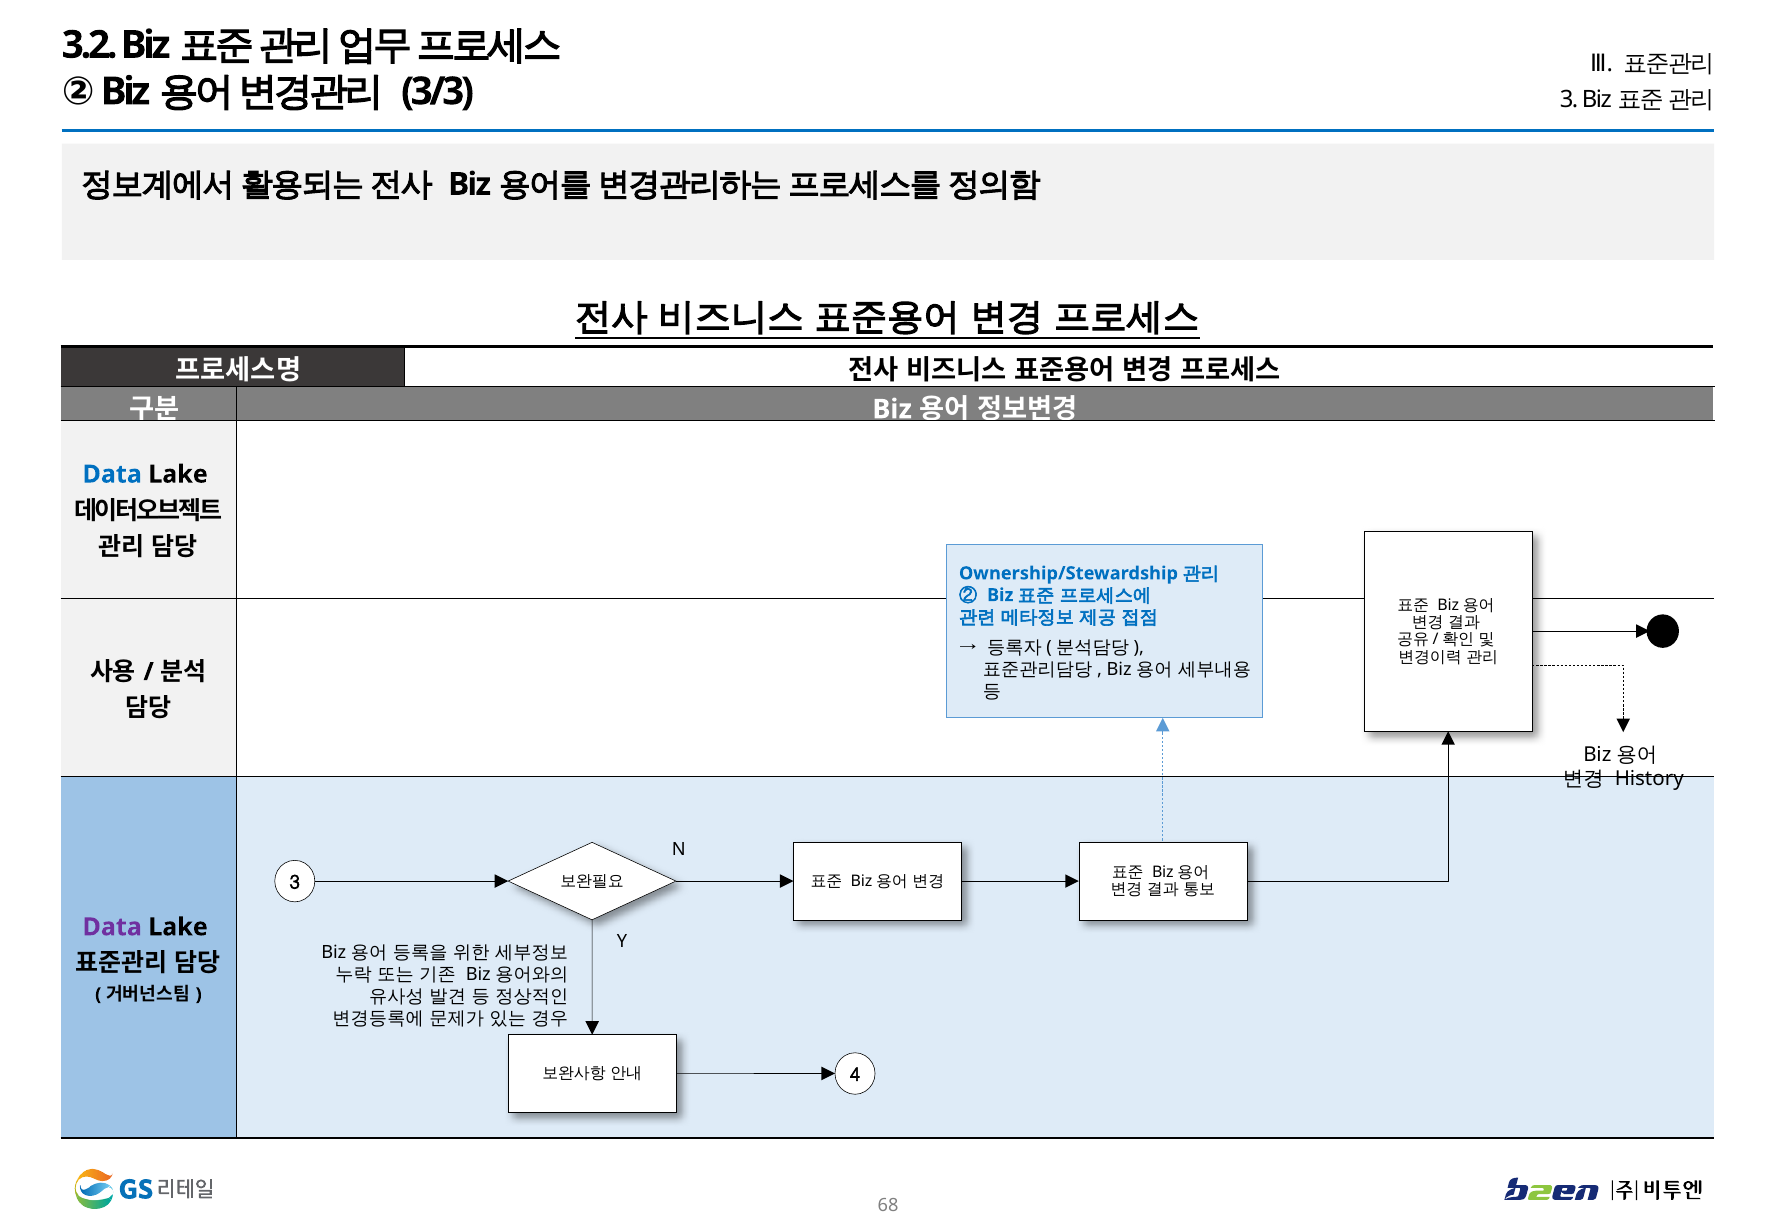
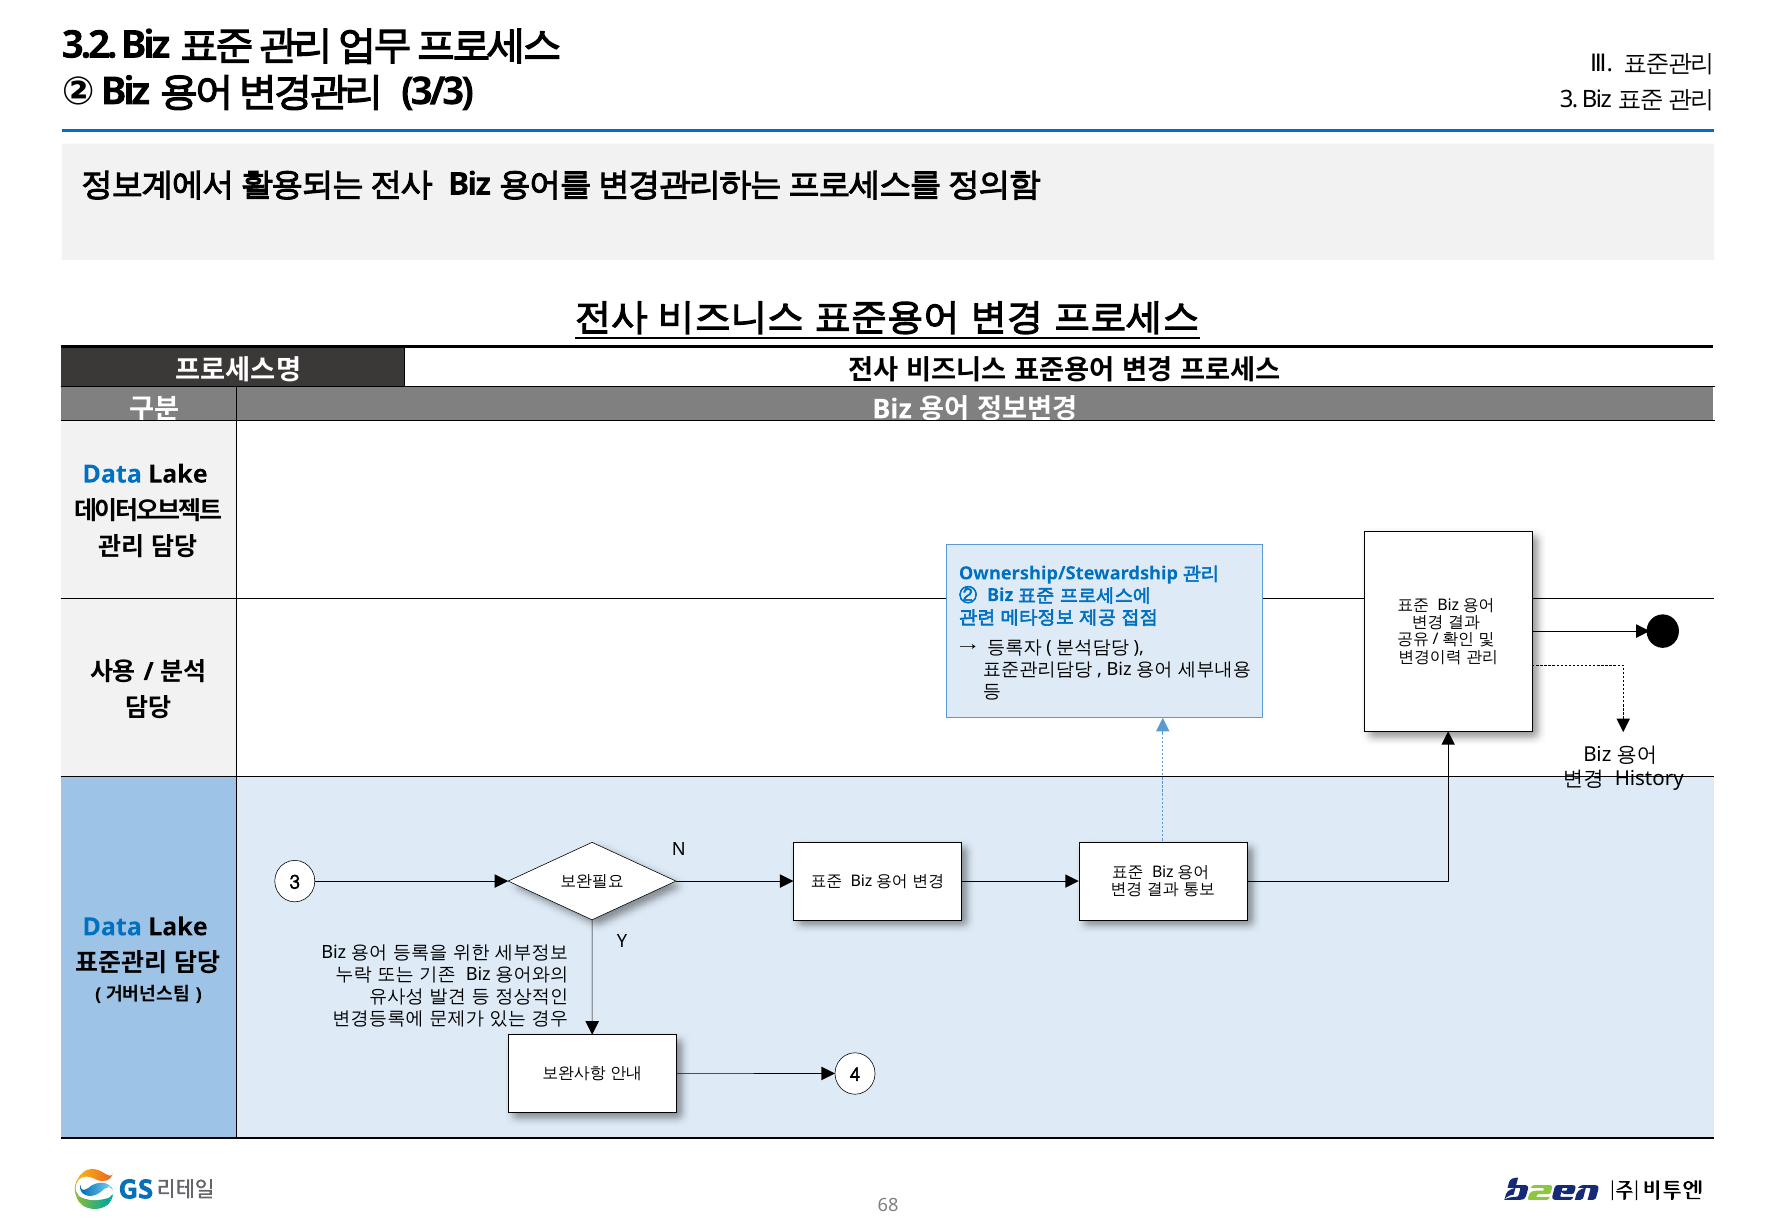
Data at (112, 927) colour: purple -> blue
